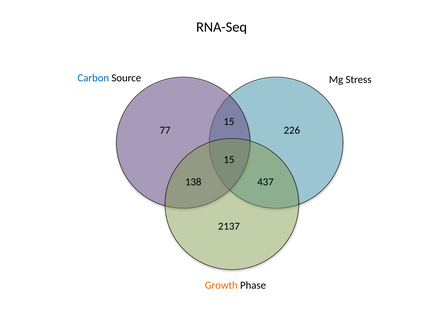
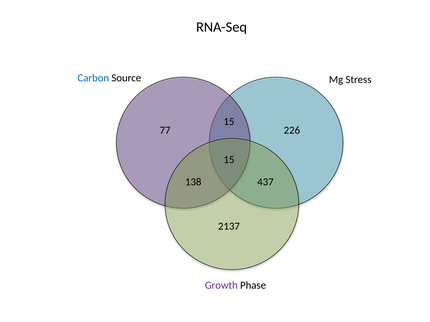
Growth colour: orange -> purple
